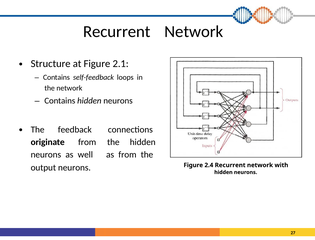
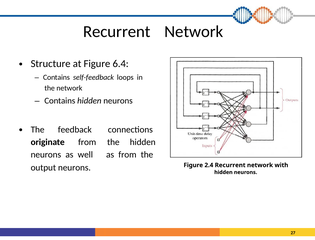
2.1: 2.1 -> 6.4
